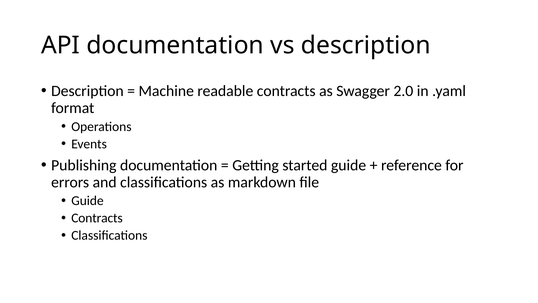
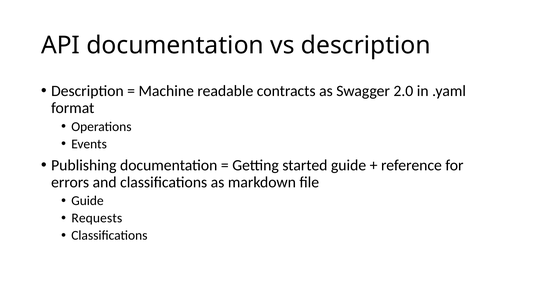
Contracts at (97, 218): Contracts -> Requests
